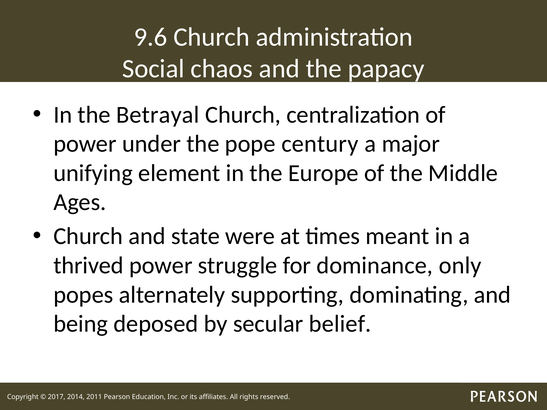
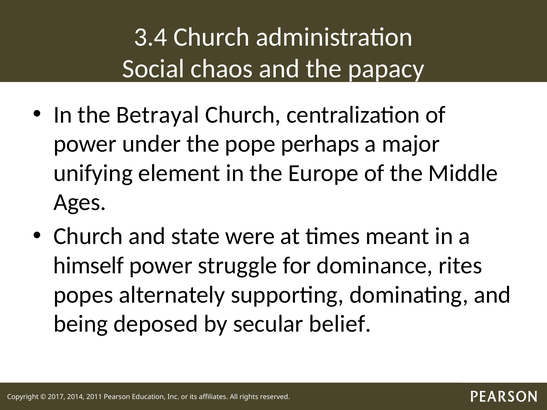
9.6: 9.6 -> 3.4
century: century -> perhaps
thrived: thrived -> himself
only: only -> rites
